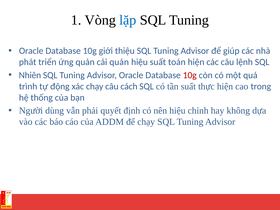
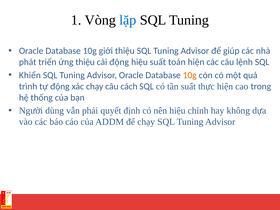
ứng quản: quản -> thiệu
cải quản: quản -> động
Nhiên: Nhiên -> Khiển
10g at (190, 75) colour: red -> orange
